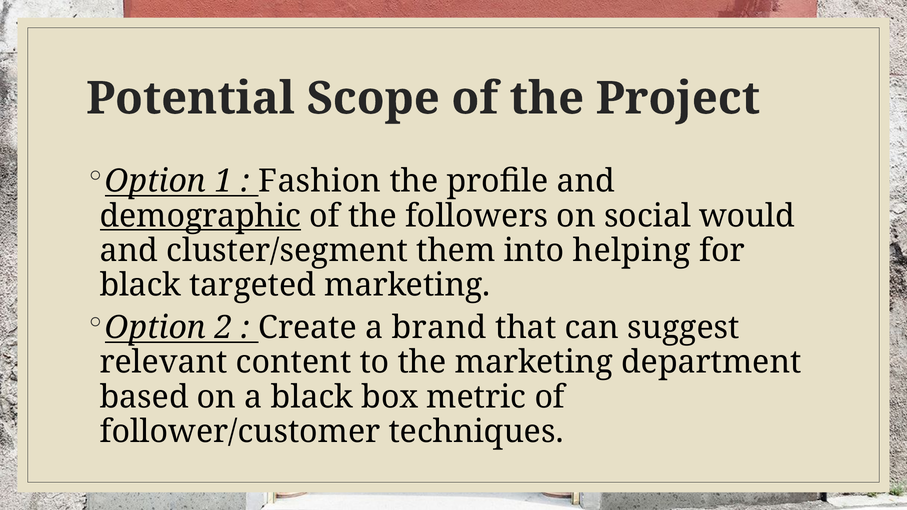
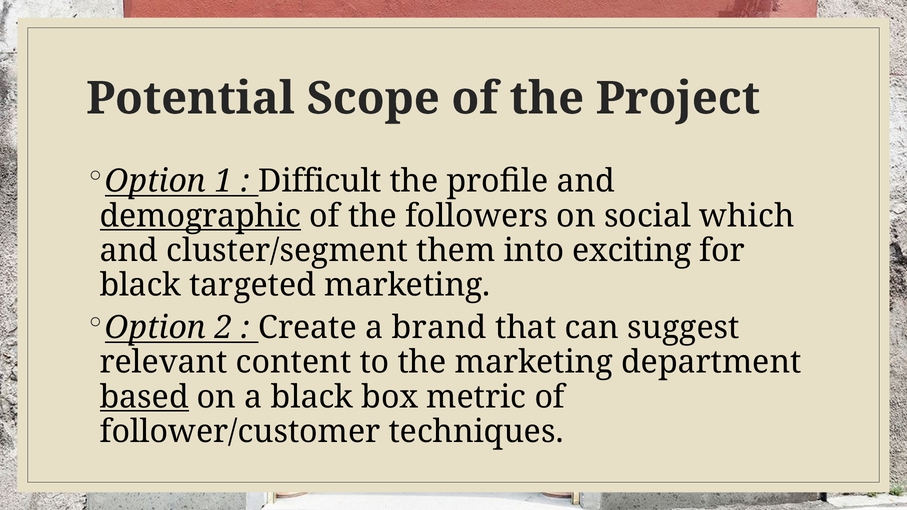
Fashion: Fashion -> Difficult
would: would -> which
helping: helping -> exciting
based underline: none -> present
